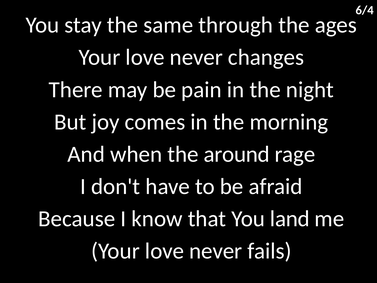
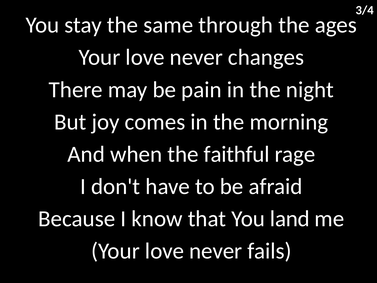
6/4: 6/4 -> 3/4
around: around -> faithful
